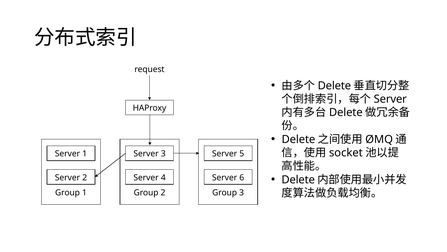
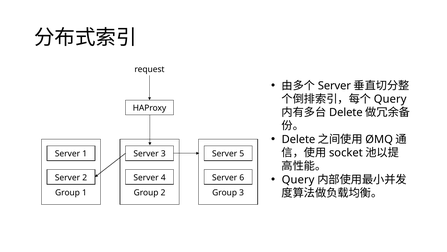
Delete at (334, 85): Delete -> Server
Server at (390, 99): Server -> Query
Delete at (298, 179): Delete -> Query
